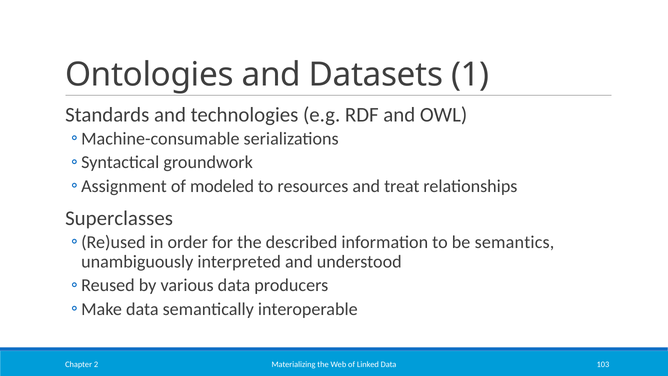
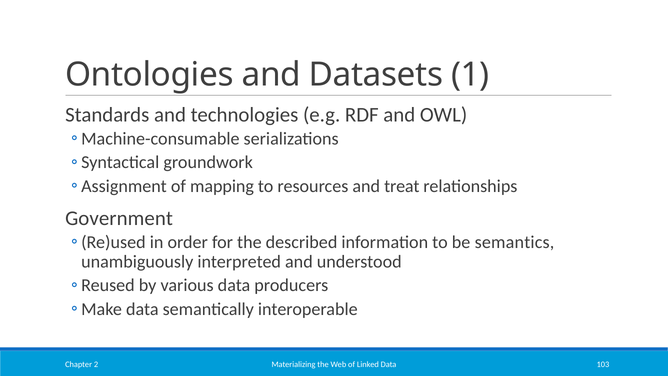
modeled: modeled -> mapping
Superclasses: Superclasses -> Government
